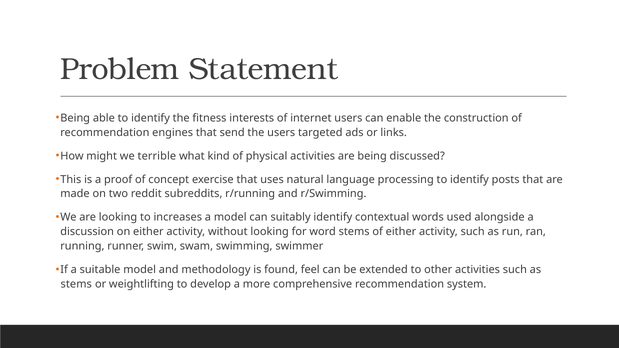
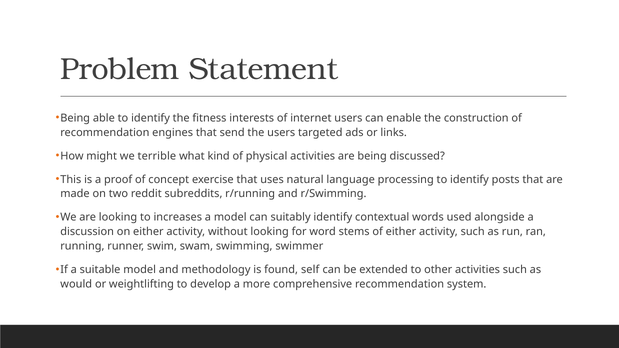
feel: feel -> self
stems at (76, 284): stems -> would
